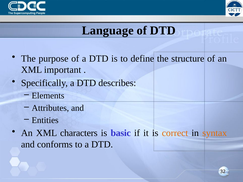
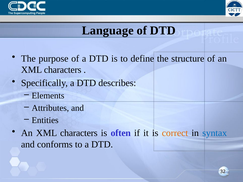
important at (63, 70): important -> characters
basic: basic -> often
syntax colour: orange -> blue
